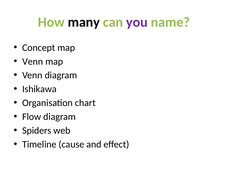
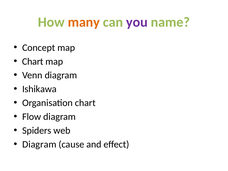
many colour: black -> orange
Venn at (33, 61): Venn -> Chart
Timeline at (39, 144): Timeline -> Diagram
